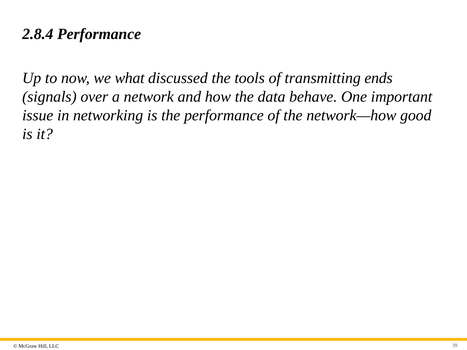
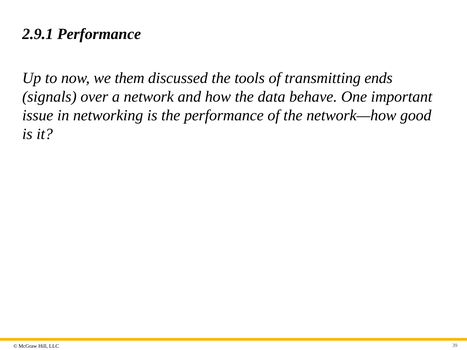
2.8.4: 2.8.4 -> 2.9.1
what: what -> them
